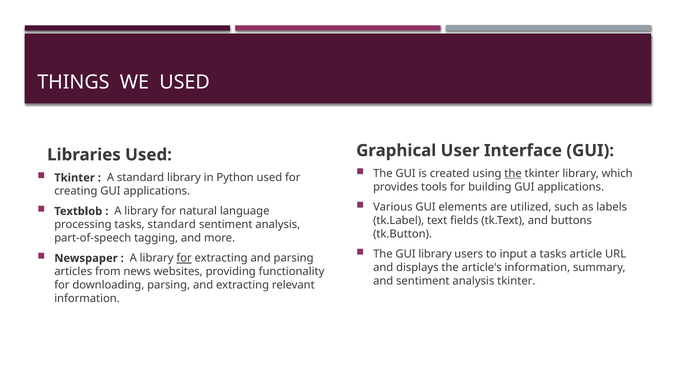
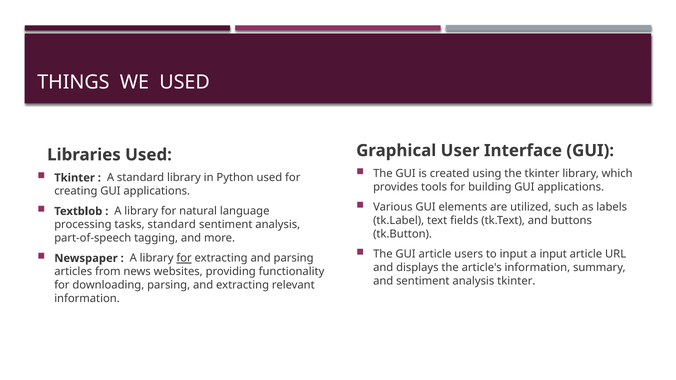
the at (513, 174) underline: present -> none
GUI library: library -> article
a tasks: tasks -> input
